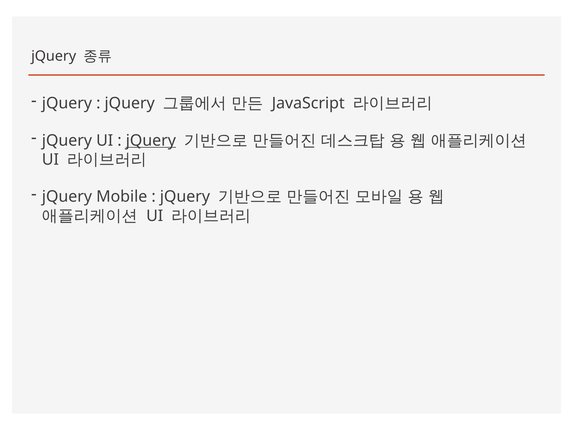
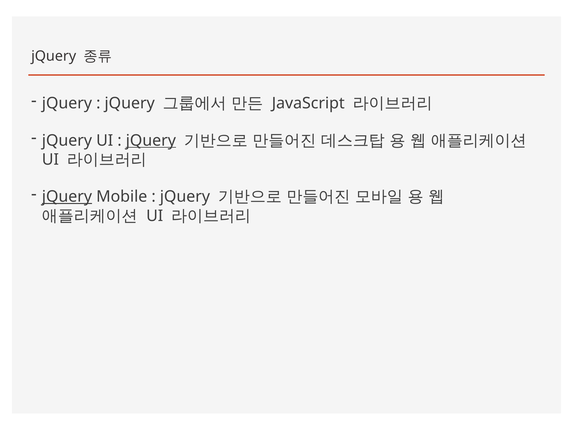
jQuery at (67, 197) underline: none -> present
